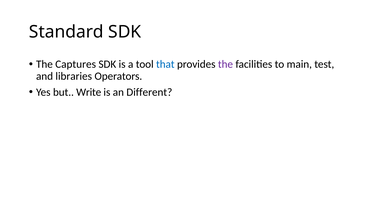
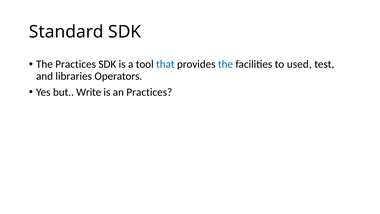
The Captures: Captures -> Practices
the at (225, 64) colour: purple -> blue
main: main -> used
an Different: Different -> Practices
